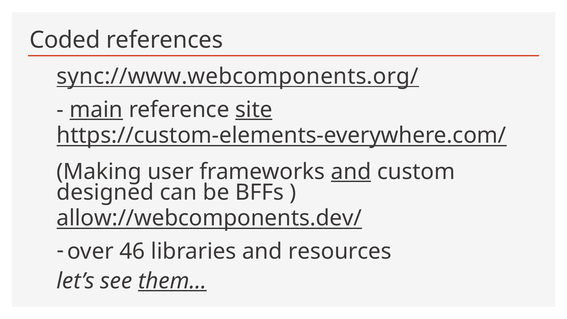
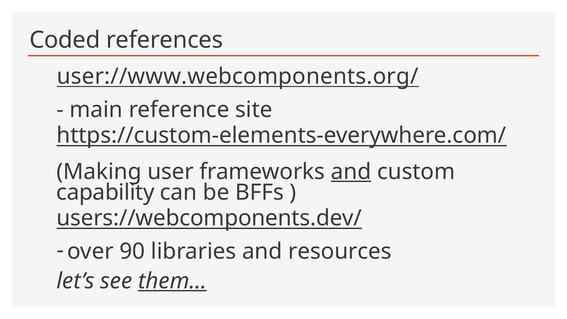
sync://www.webcomponents.org/: sync://www.webcomponents.org/ -> user://www.webcomponents.org/
main underline: present -> none
site underline: present -> none
designed: designed -> capability
allow://webcomponents.dev/: allow://webcomponents.dev/ -> users://webcomponents.dev/
46: 46 -> 90
